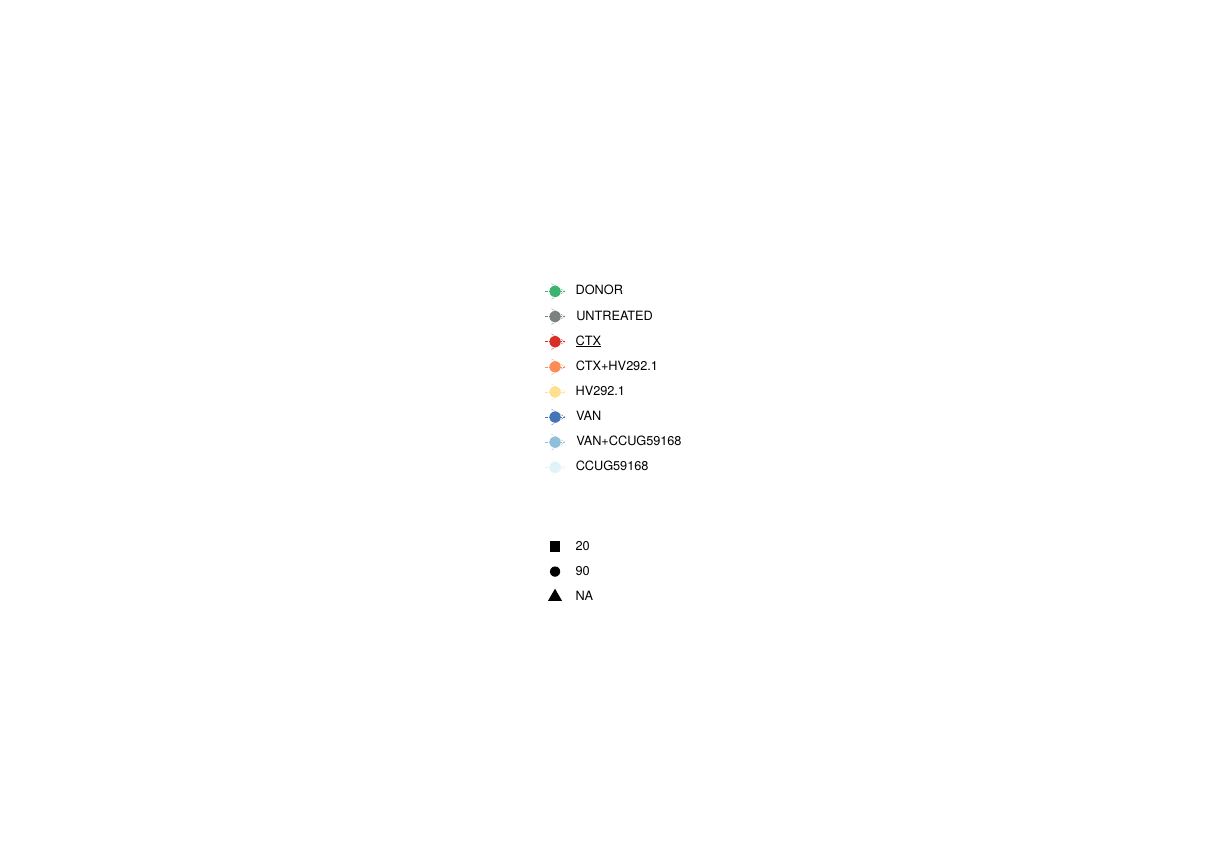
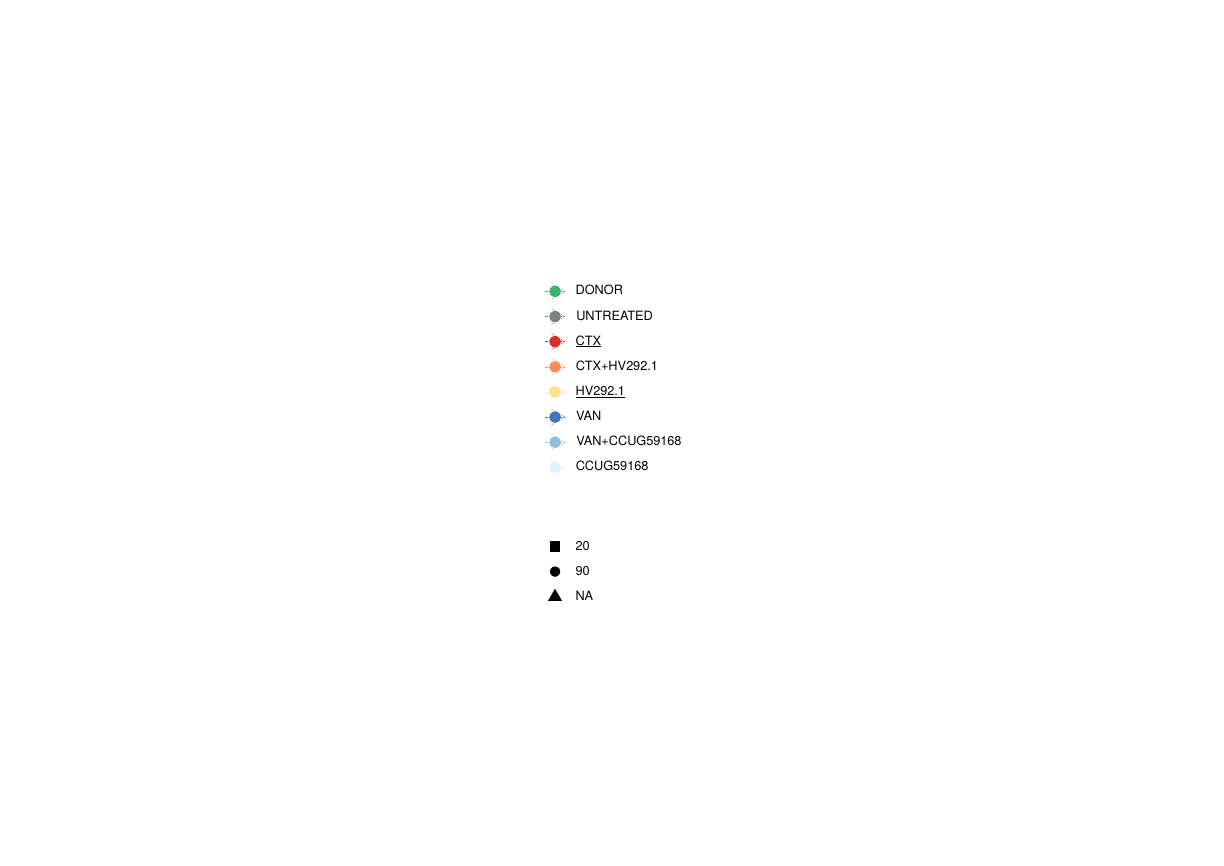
HV292.1 underline: none -> present
